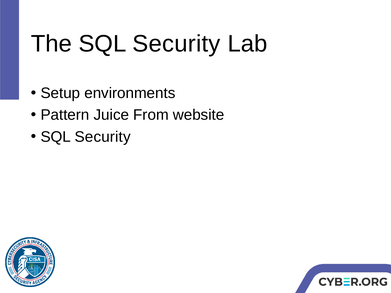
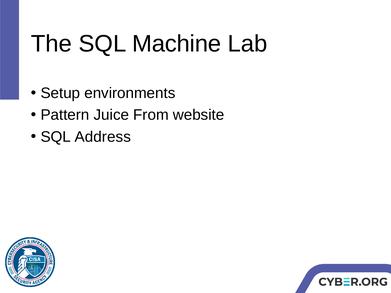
The SQL Security: Security -> Machine
Security at (103, 137): Security -> Address
